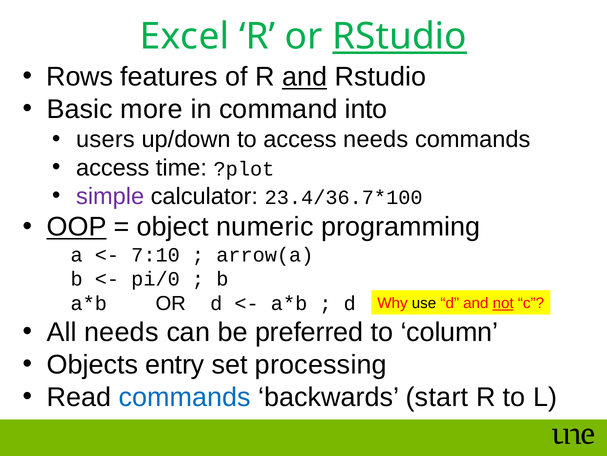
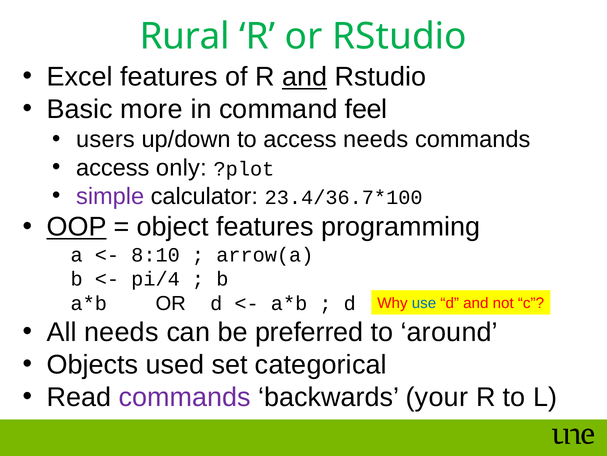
Excel: Excel -> Rural
RStudio at (400, 37) underline: present -> none
Rows: Rows -> Excel
into: into -> feel
time: time -> only
object numeric: numeric -> features
7:10: 7:10 -> 8:10
pi/0: pi/0 -> pi/4
use colour: black -> blue
not underline: present -> none
column: column -> around
entry: entry -> used
processing: processing -> categorical
commands at (185, 397) colour: blue -> purple
start: start -> your
